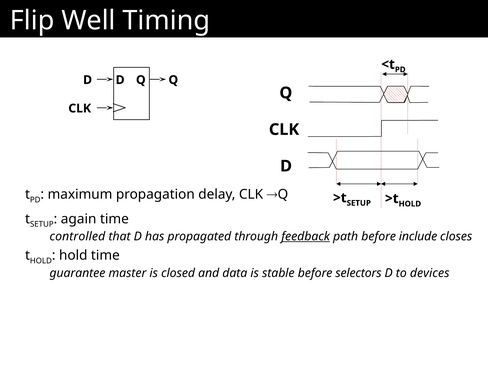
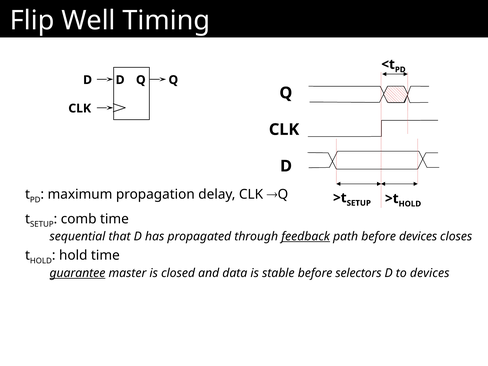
again: again -> comb
controlled: controlled -> sequential
before include: include -> devices
guarantee underline: none -> present
